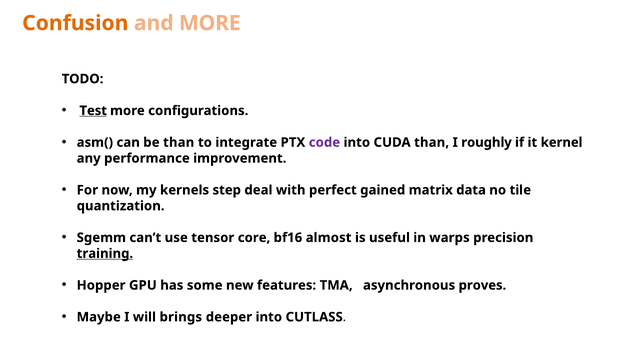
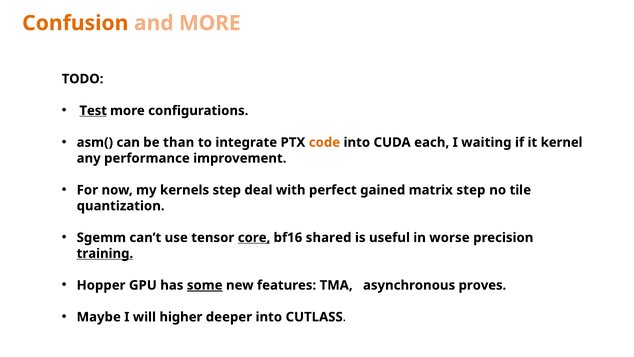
code colour: purple -> orange
CUDA than: than -> each
roughly: roughly -> waiting
matrix data: data -> step
core underline: none -> present
almost: almost -> shared
warps: warps -> worse
some underline: none -> present
brings: brings -> higher
